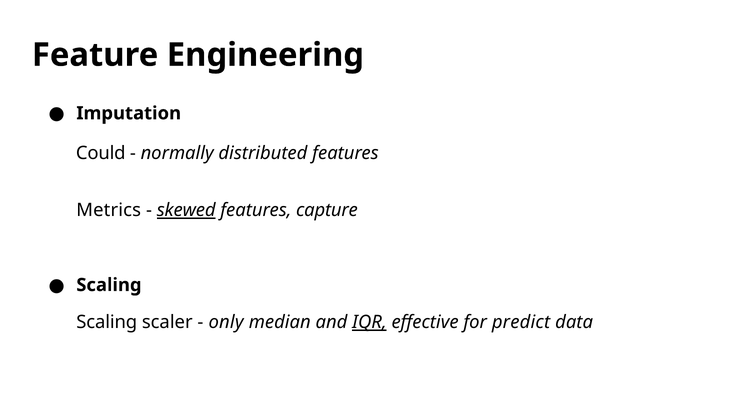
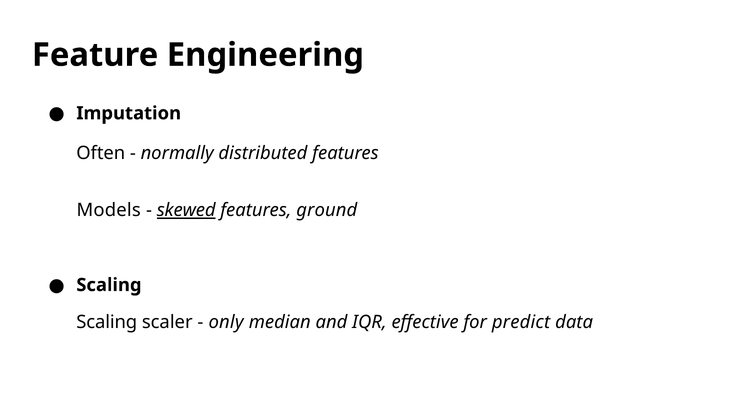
Could: Could -> Often
Metrics: Metrics -> Models
capture: capture -> ground
IQR underline: present -> none
